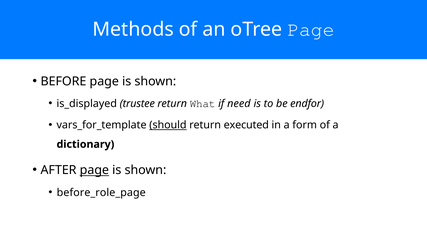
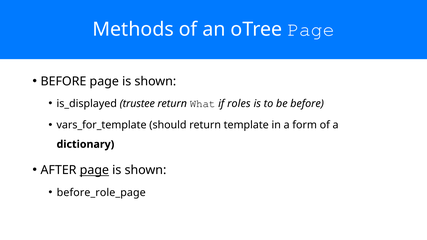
need: need -> roles
be endfor: endfor -> before
should underline: present -> none
executed: executed -> template
